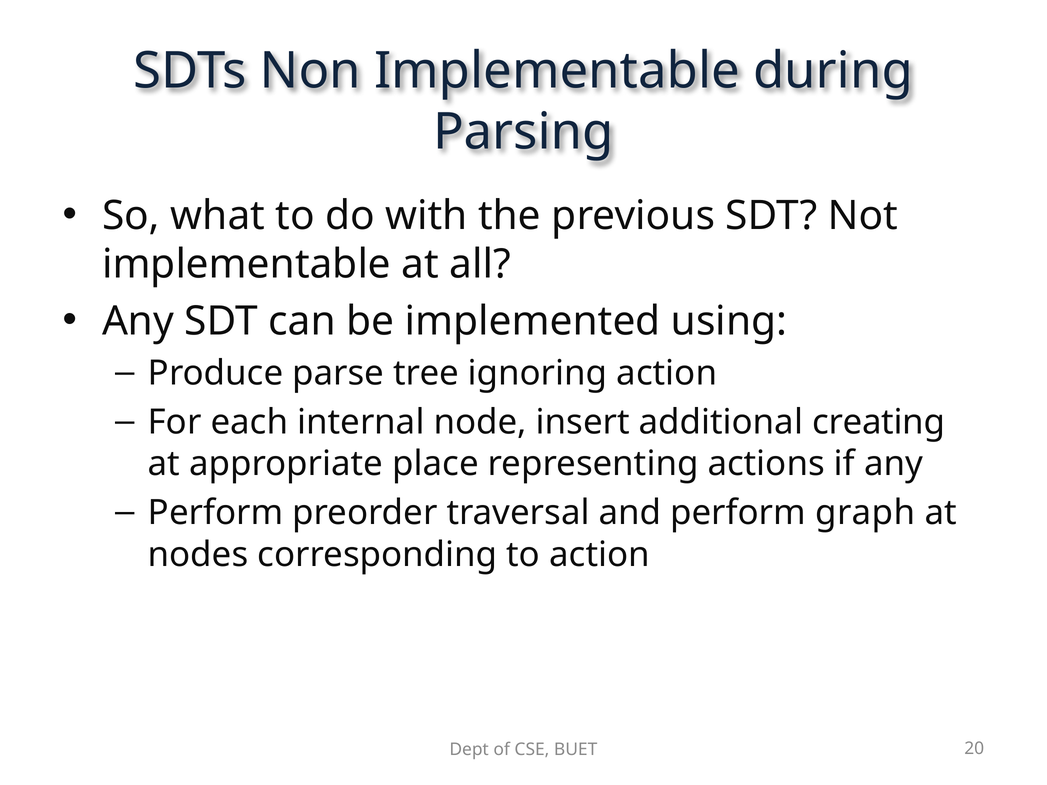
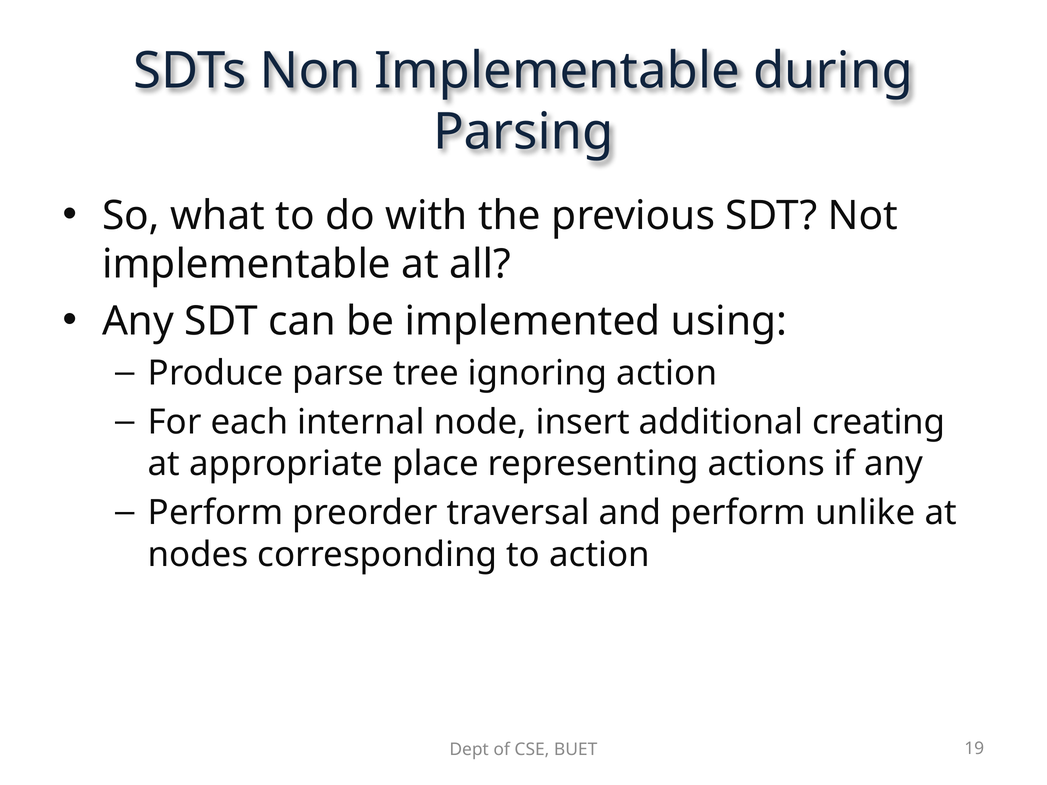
graph: graph -> unlike
20: 20 -> 19
